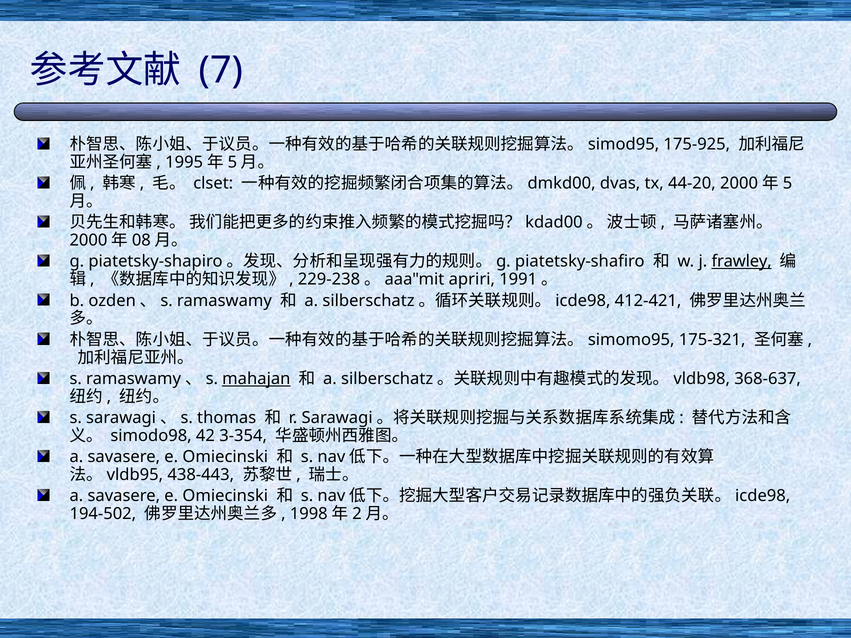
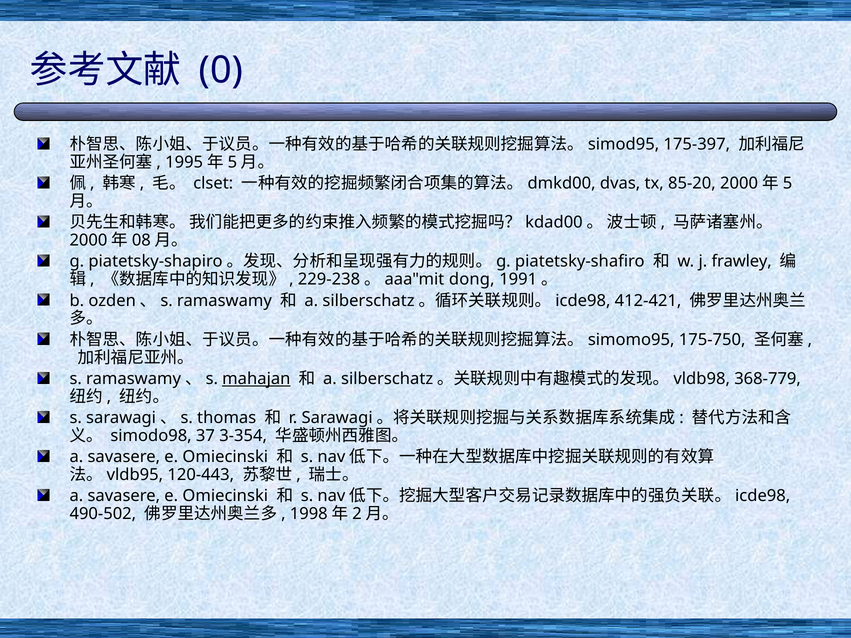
7: 7 -> 0
175-925: 175-925 -> 175-397
44-20: 44-20 -> 85-20
frawley underline: present -> none
apriri: apriri -> dong
175-321: 175-321 -> 175-750
368-637: 368-637 -> 368-779
42: 42 -> 37
438-443: 438-443 -> 120-443
194-502: 194-502 -> 490-502
